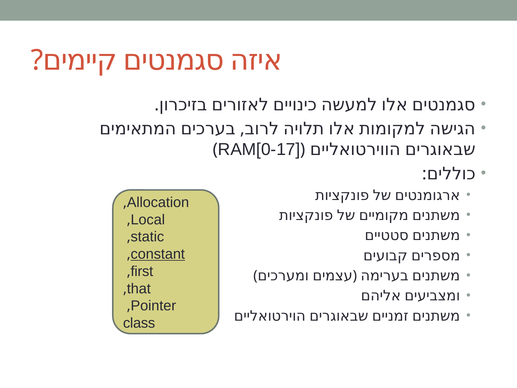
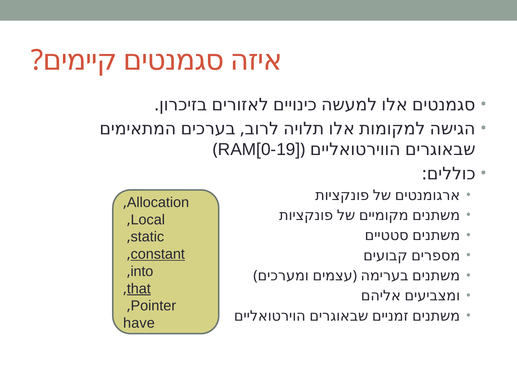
RAM[0-17: RAM[0-17 -> RAM[0-19
first: first -> into
that underline: none -> present
class: class -> have
